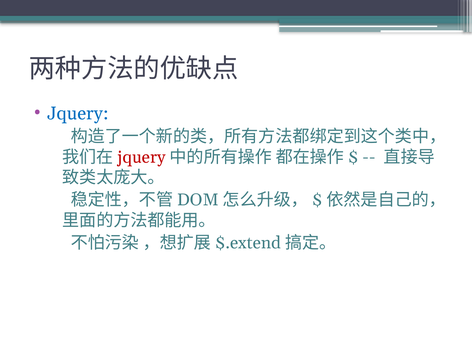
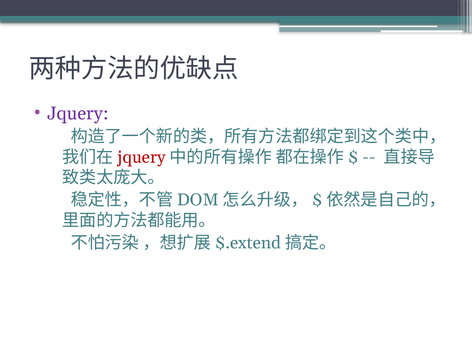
Jquery at (78, 114) colour: blue -> purple
